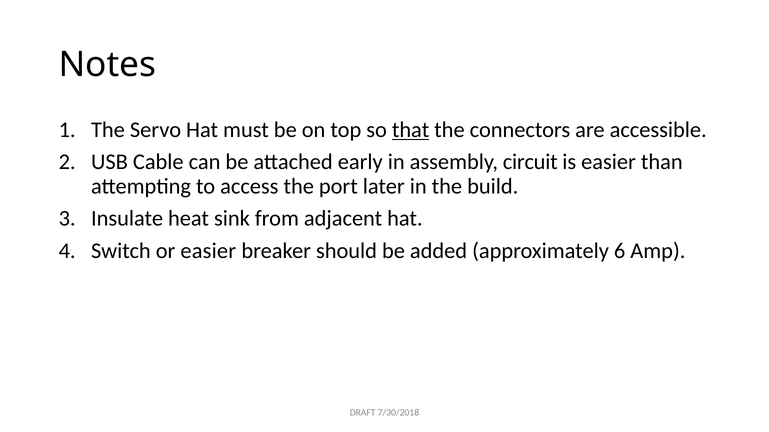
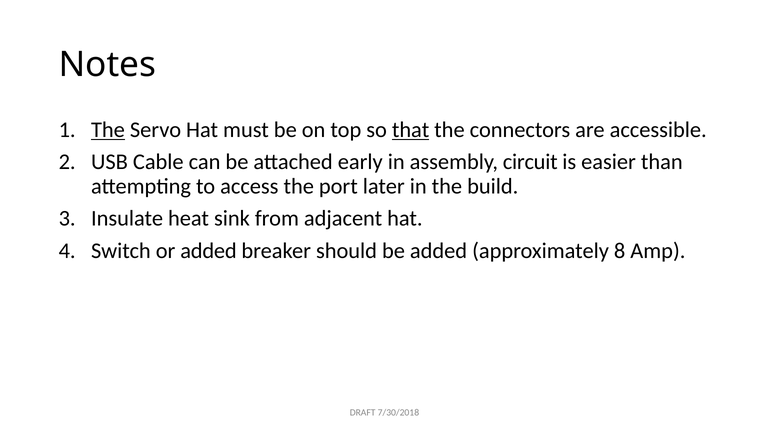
The at (108, 130) underline: none -> present
or easier: easier -> added
6: 6 -> 8
